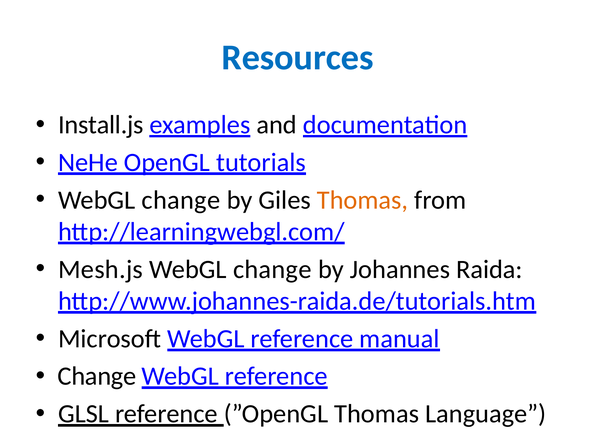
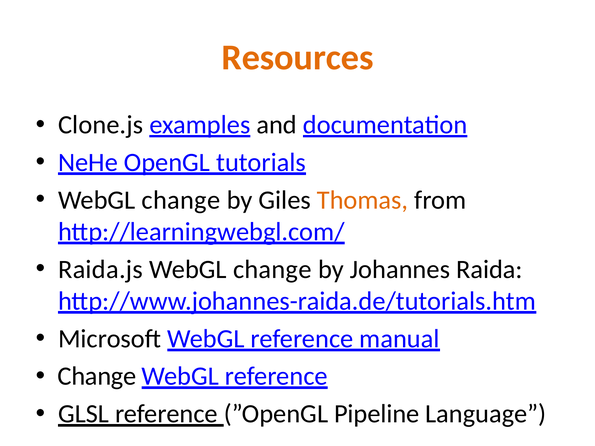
Resources colour: blue -> orange
Install.js: Install.js -> Clone.js
Mesh.js: Mesh.js -> Raida.js
”OpenGL Thomas: Thomas -> Pipeline
